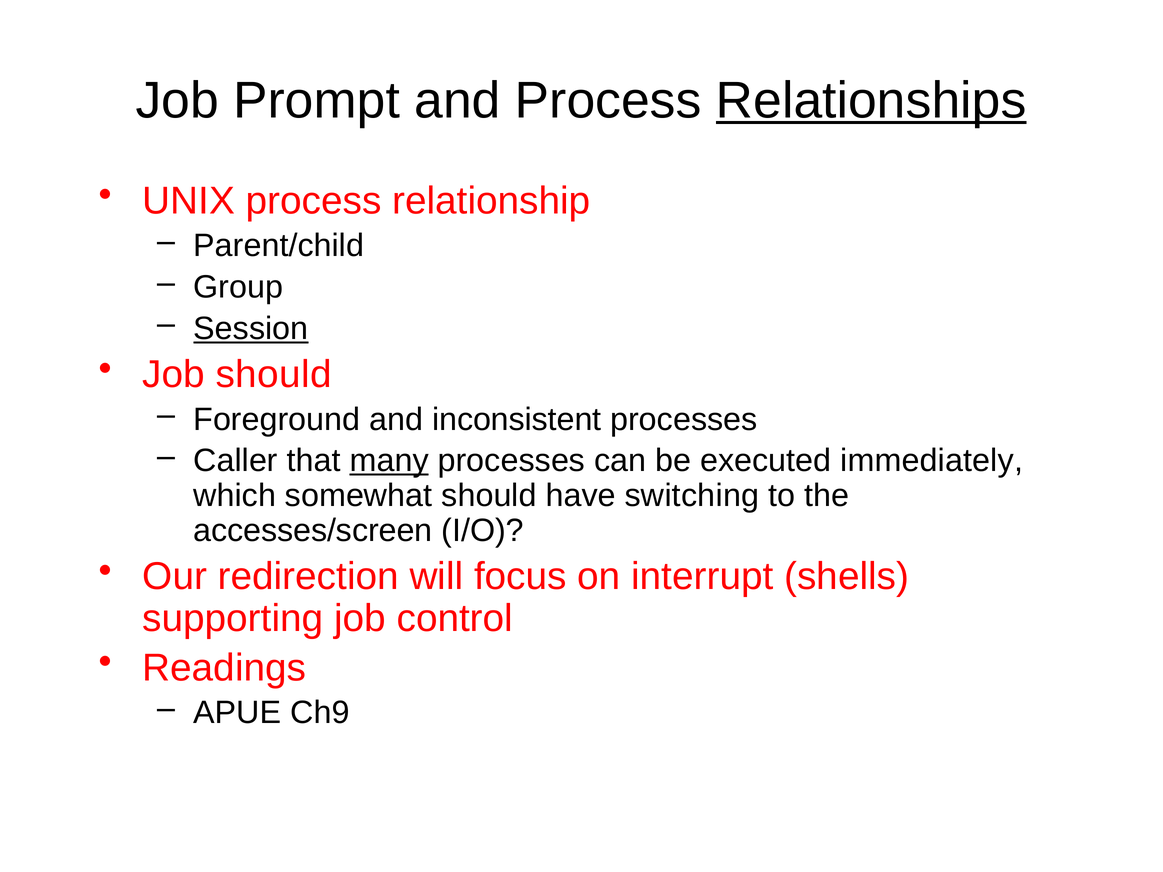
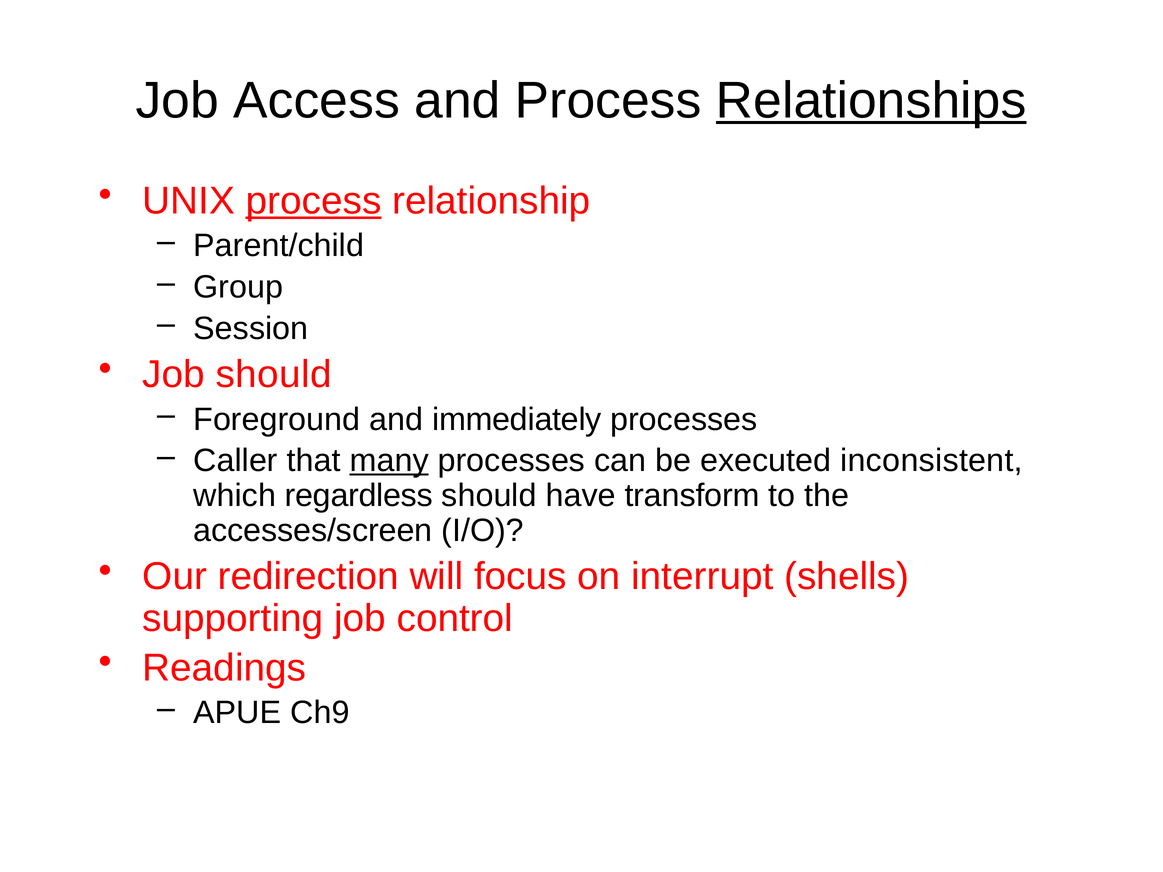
Prompt: Prompt -> Access
process at (314, 201) underline: none -> present
Session underline: present -> none
inconsistent: inconsistent -> immediately
immediately: immediately -> inconsistent
somewhat: somewhat -> regardless
switching: switching -> transform
